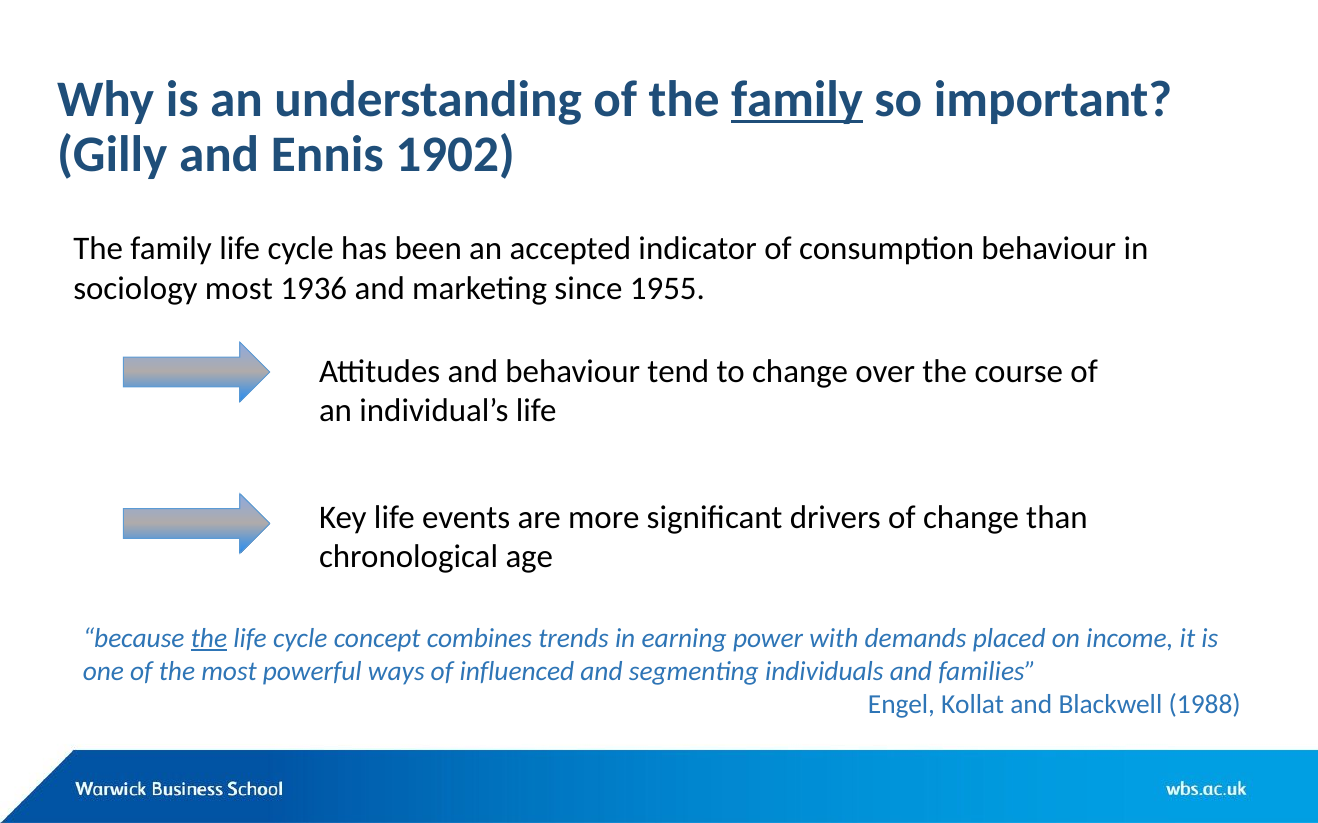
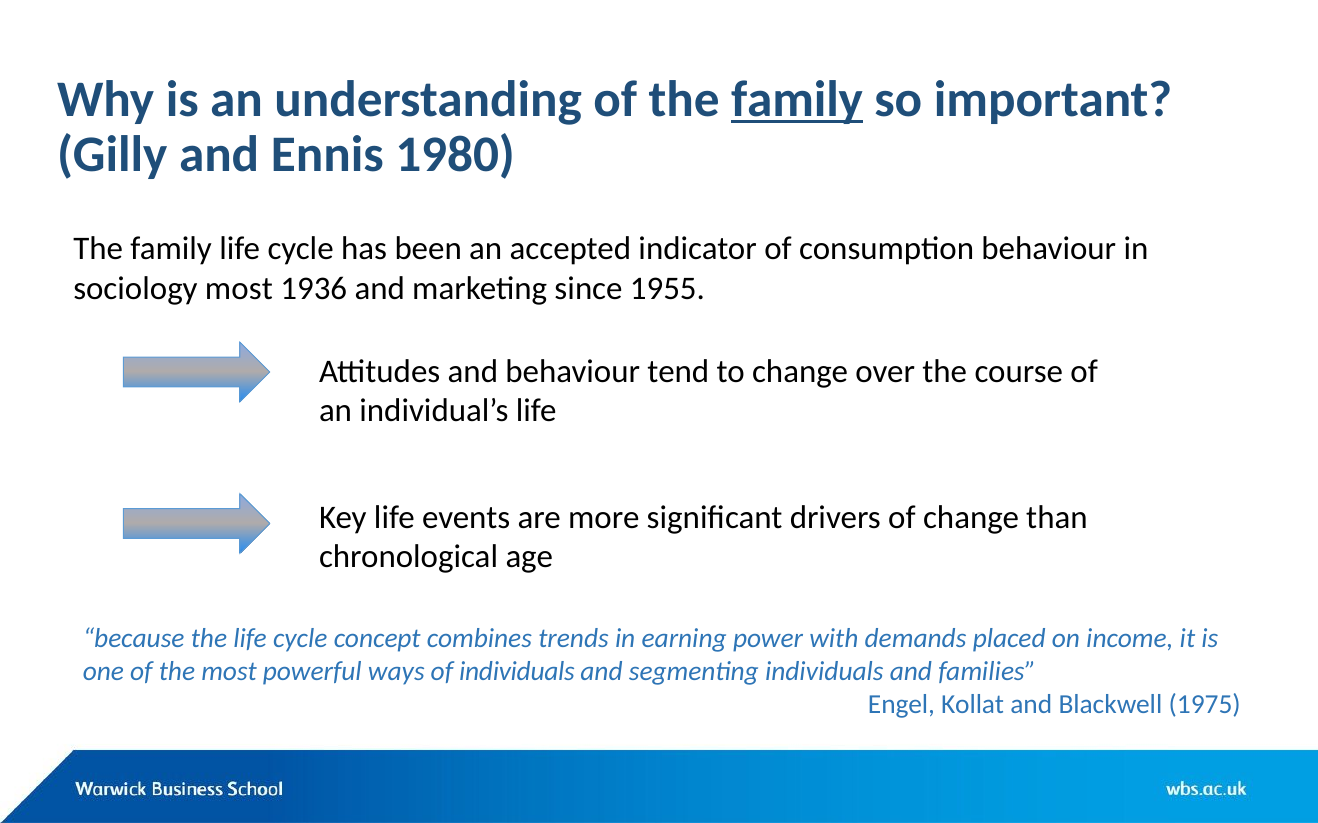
1902: 1902 -> 1980
the at (209, 639) underline: present -> none
of influenced: influenced -> individuals
1988: 1988 -> 1975
